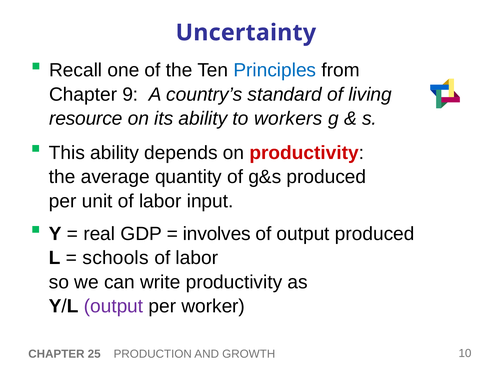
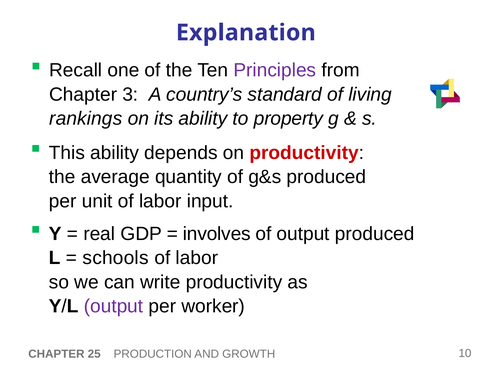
Uncertainty: Uncertainty -> Explanation
Principles colour: blue -> purple
9: 9 -> 3
resource: resource -> rankings
workers: workers -> property
